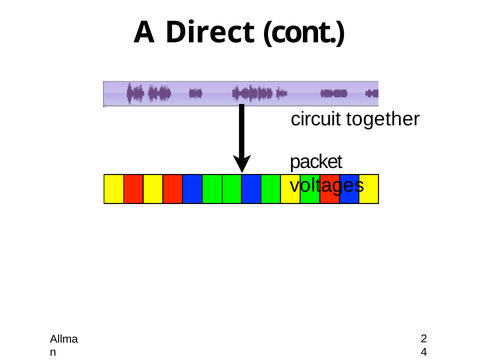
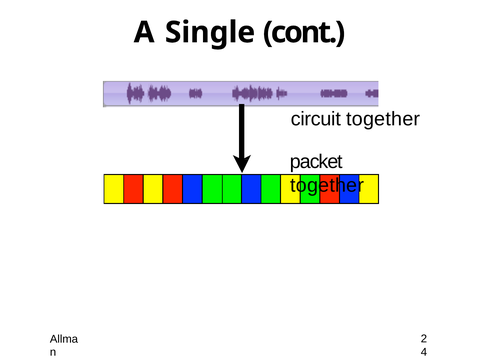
Direct: Direct -> Single
voltages at (327, 186): voltages -> together
